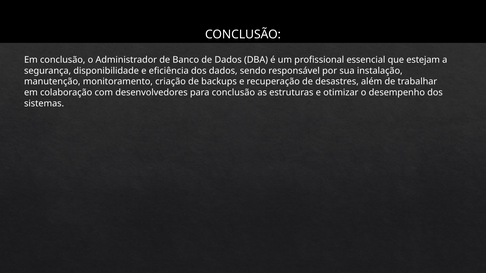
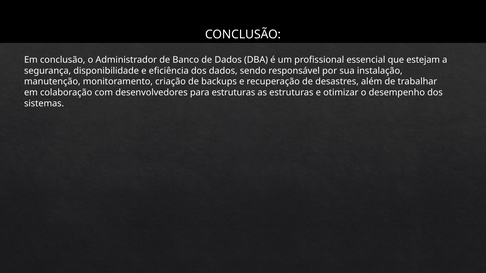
para conclusão: conclusão -> estruturas
